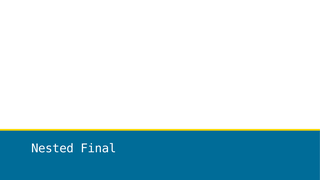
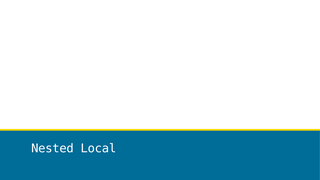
Final: Final -> Local
